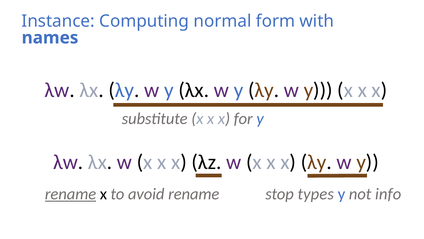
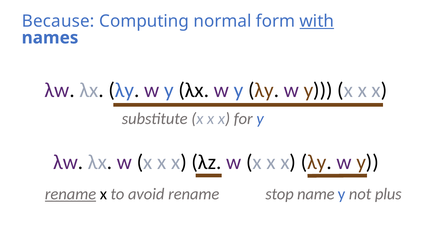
Instance: Instance -> Because
with underline: none -> present
types: types -> name
info: info -> plus
